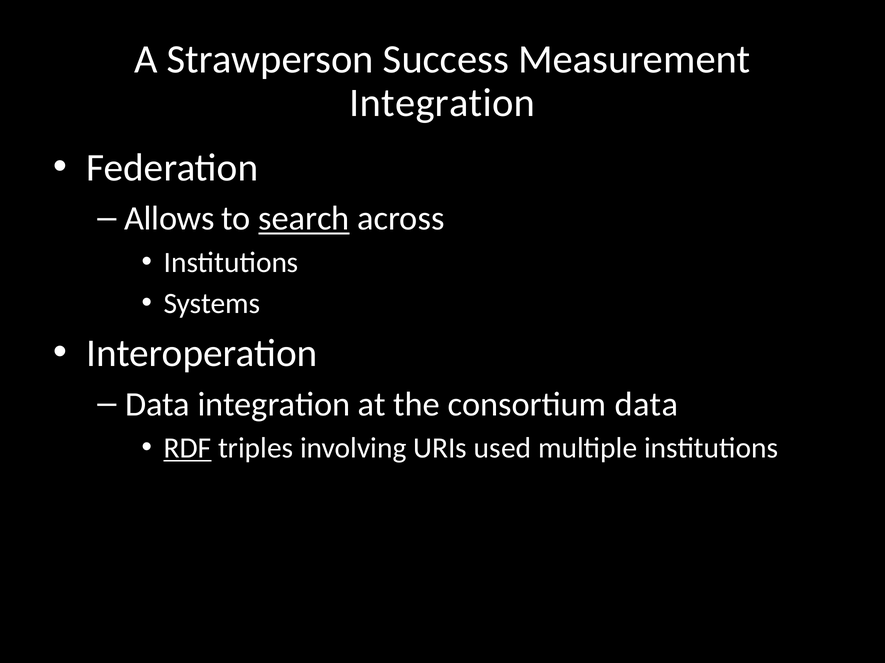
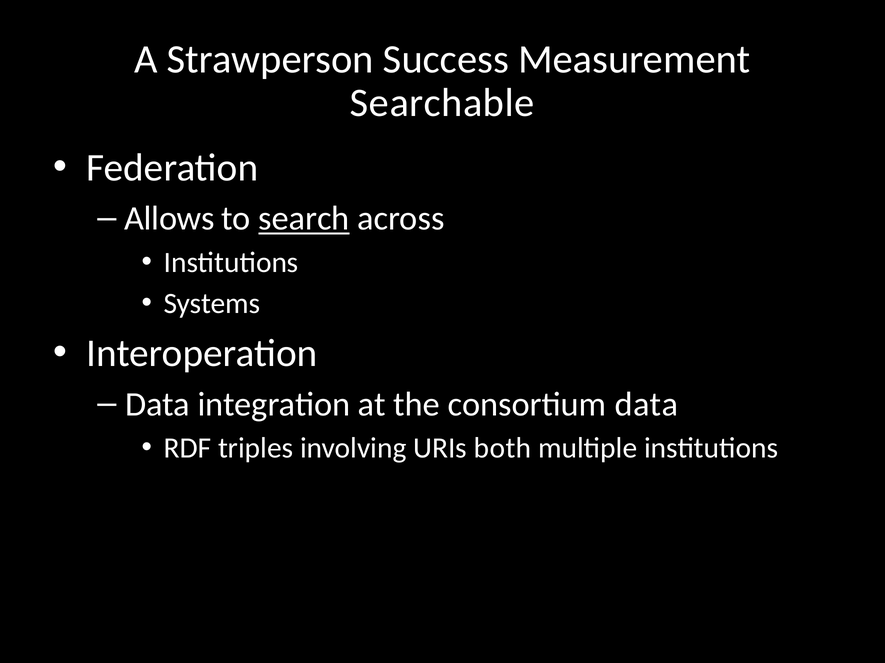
Integration at (442, 103): Integration -> Searchable
RDF underline: present -> none
used: used -> both
